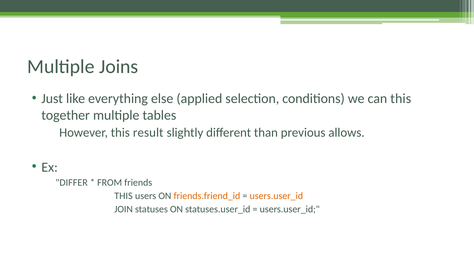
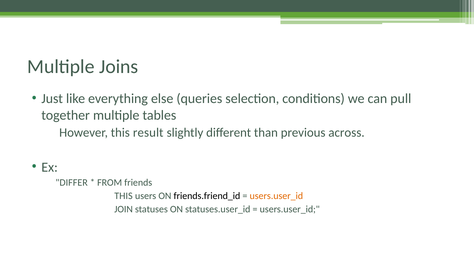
applied: applied -> queries
can this: this -> pull
allows: allows -> across
friends.friend_id colour: orange -> black
